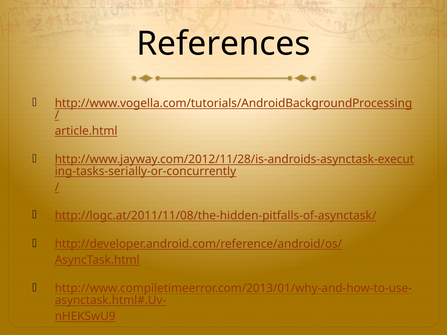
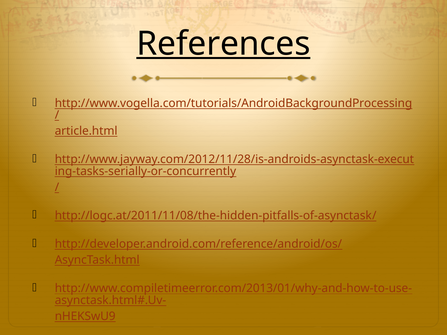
References underline: none -> present
